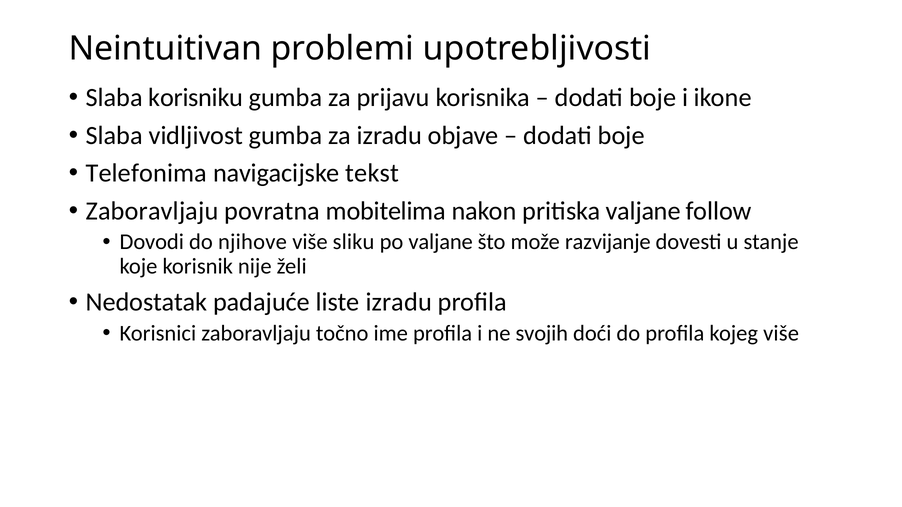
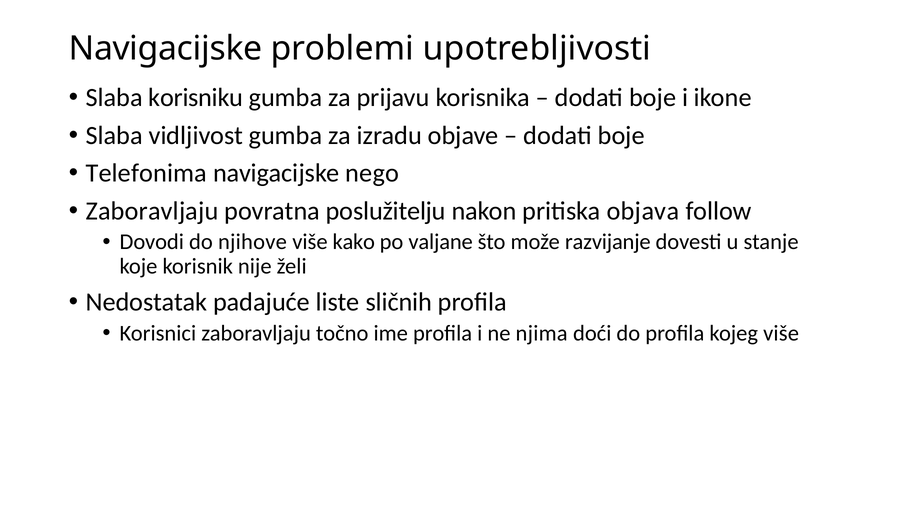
Neintuitivan at (165, 48): Neintuitivan -> Navigacijske
tekst: tekst -> nego
mobitelima: mobitelima -> poslužitelju
pritiska valjane: valjane -> objava
sliku: sliku -> kako
liste izradu: izradu -> sličnih
svojih: svojih -> njima
